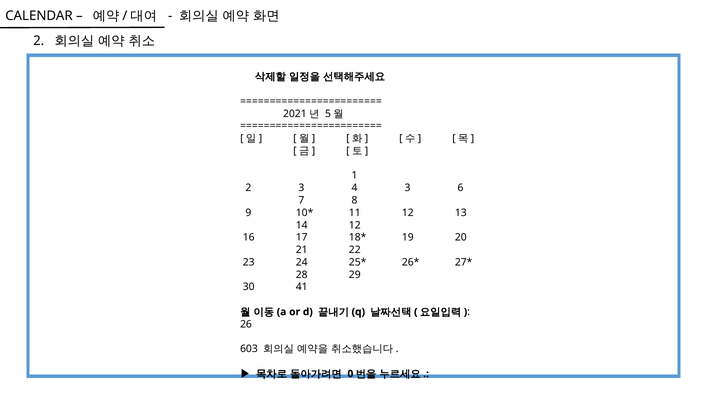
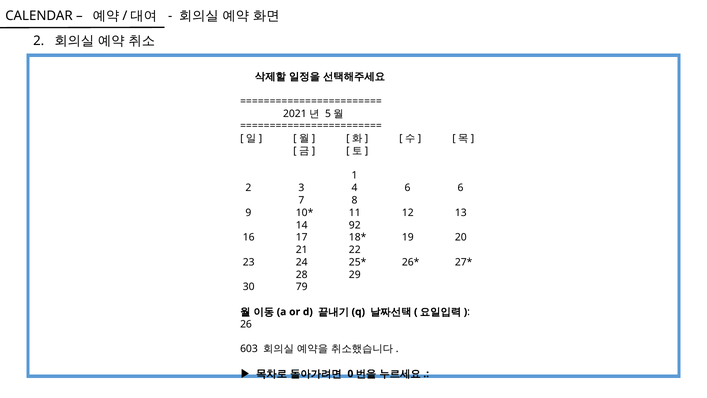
4 3: 3 -> 6
14 12: 12 -> 92
41: 41 -> 79
